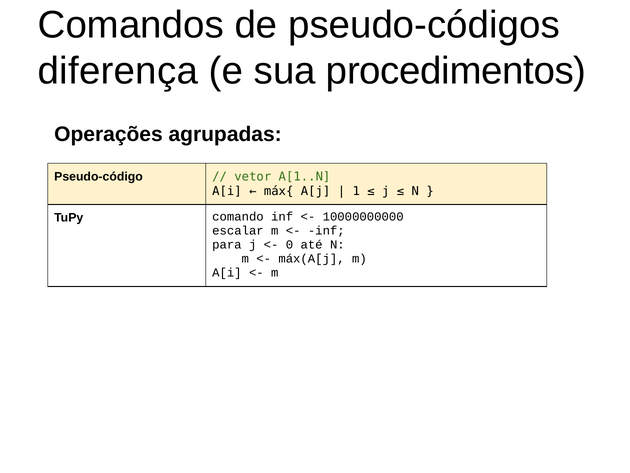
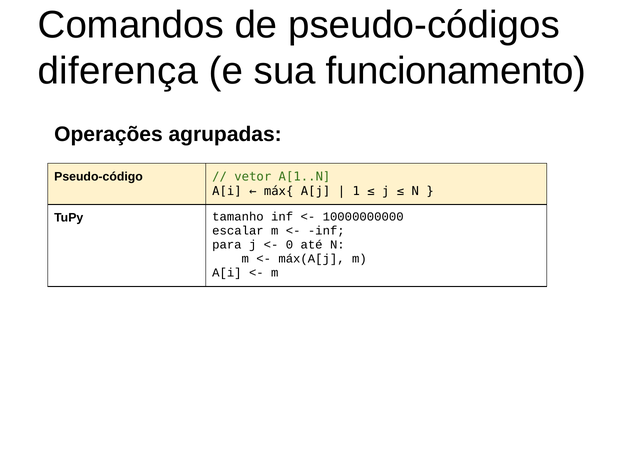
procedimentos: procedimentos -> funcionamento
comando: comando -> tamanho
